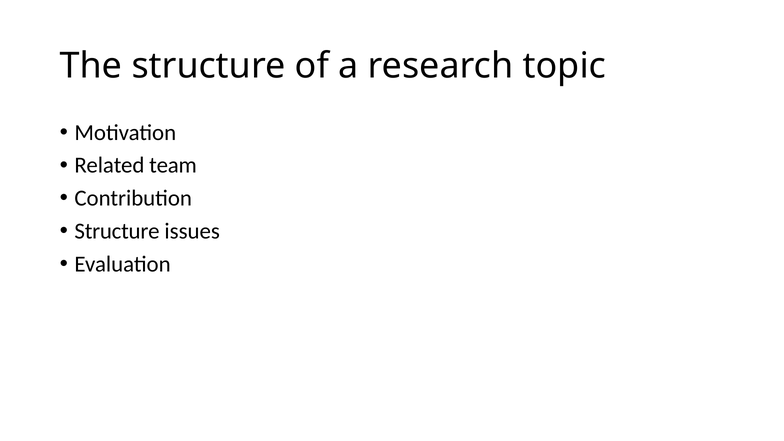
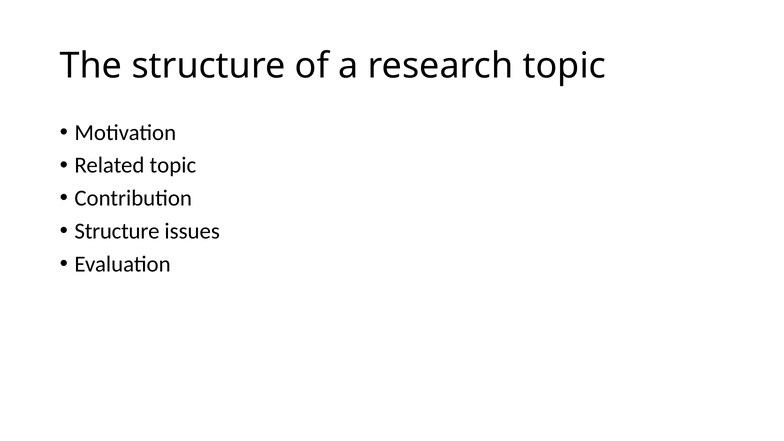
Related team: team -> topic
